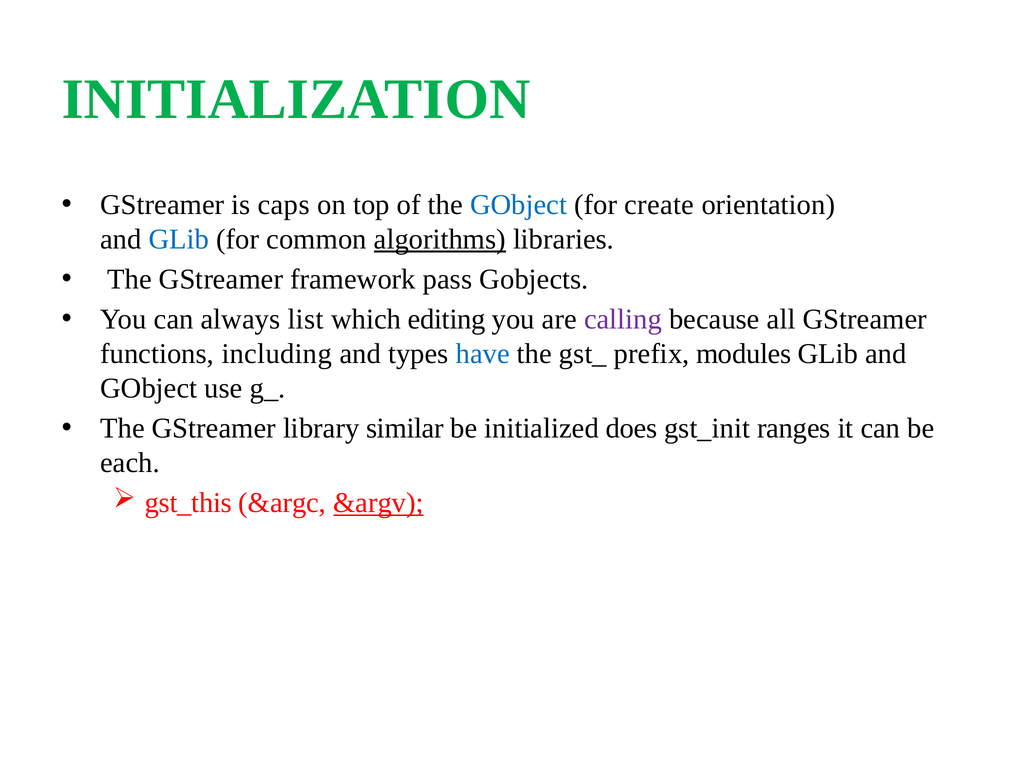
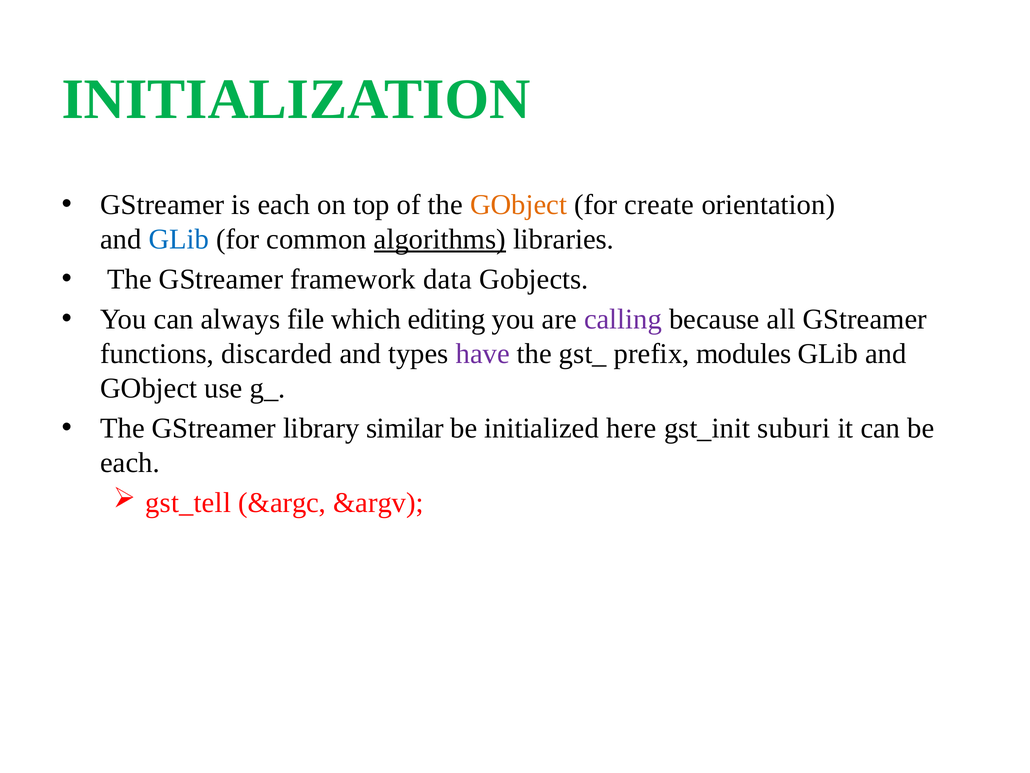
is caps: caps -> each
GObject at (519, 205) colour: blue -> orange
pass: pass -> data
list: list -> file
including: including -> discarded
have colour: blue -> purple
does: does -> here
ranges: ranges -> suburi
gst_this: gst_this -> gst_tell
&argv underline: present -> none
